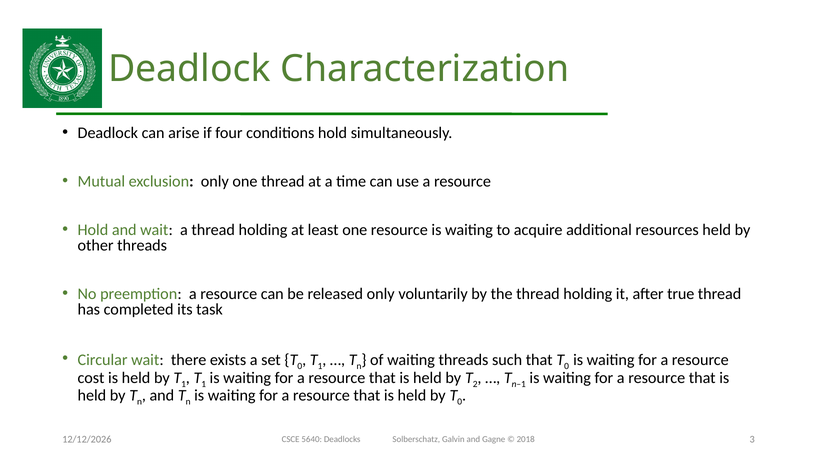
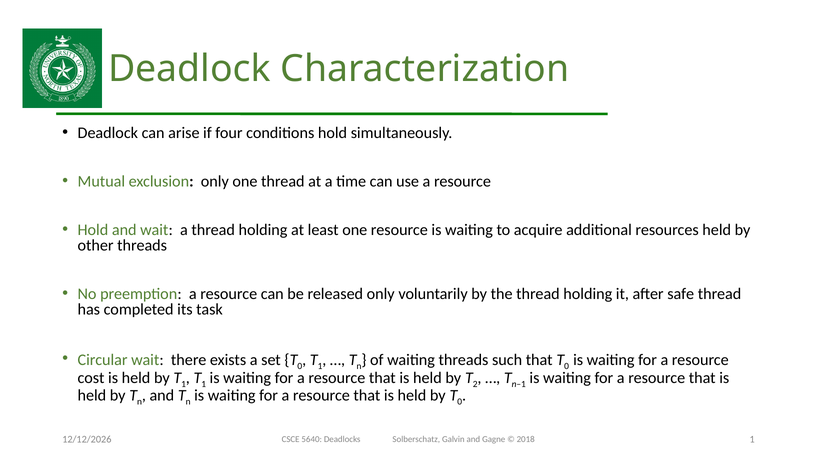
true: true -> safe
2018 3: 3 -> 1
